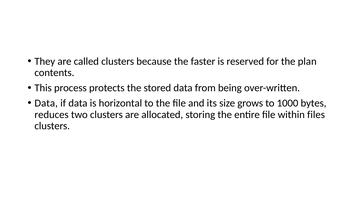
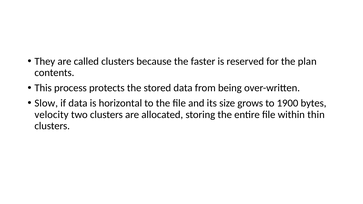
Data at (46, 103): Data -> Slow
1000: 1000 -> 1900
reduces: reduces -> velocity
files: files -> thin
